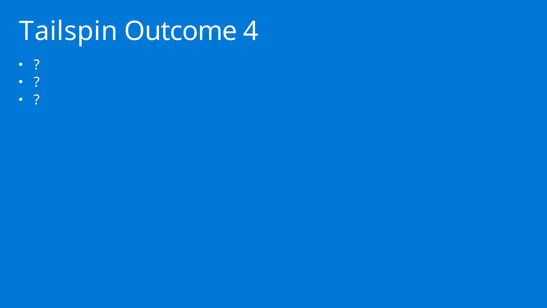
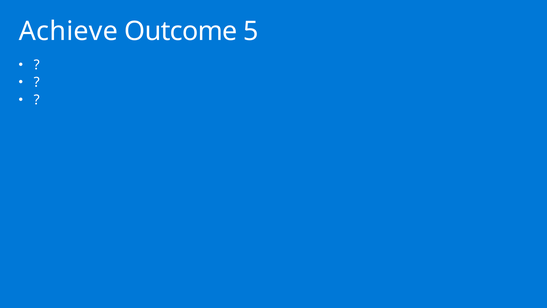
Tailspin: Tailspin -> Achieve
4: 4 -> 5
